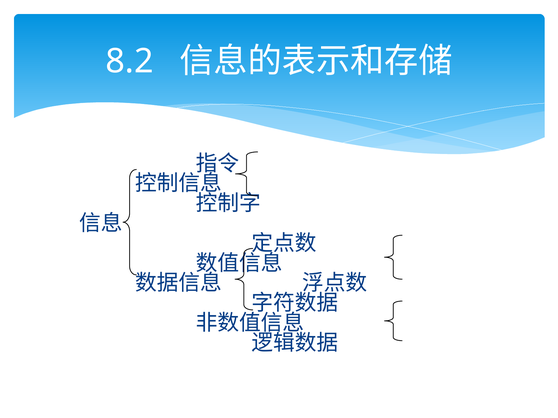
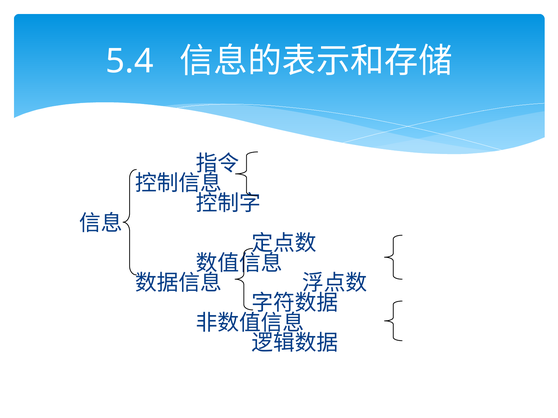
8.2: 8.2 -> 5.4
